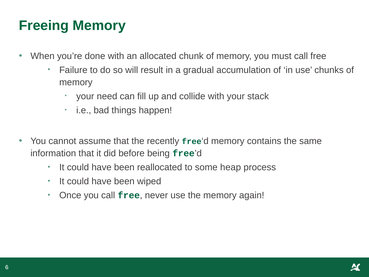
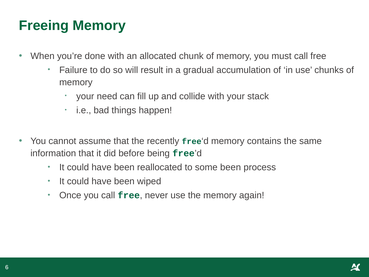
some heap: heap -> been
